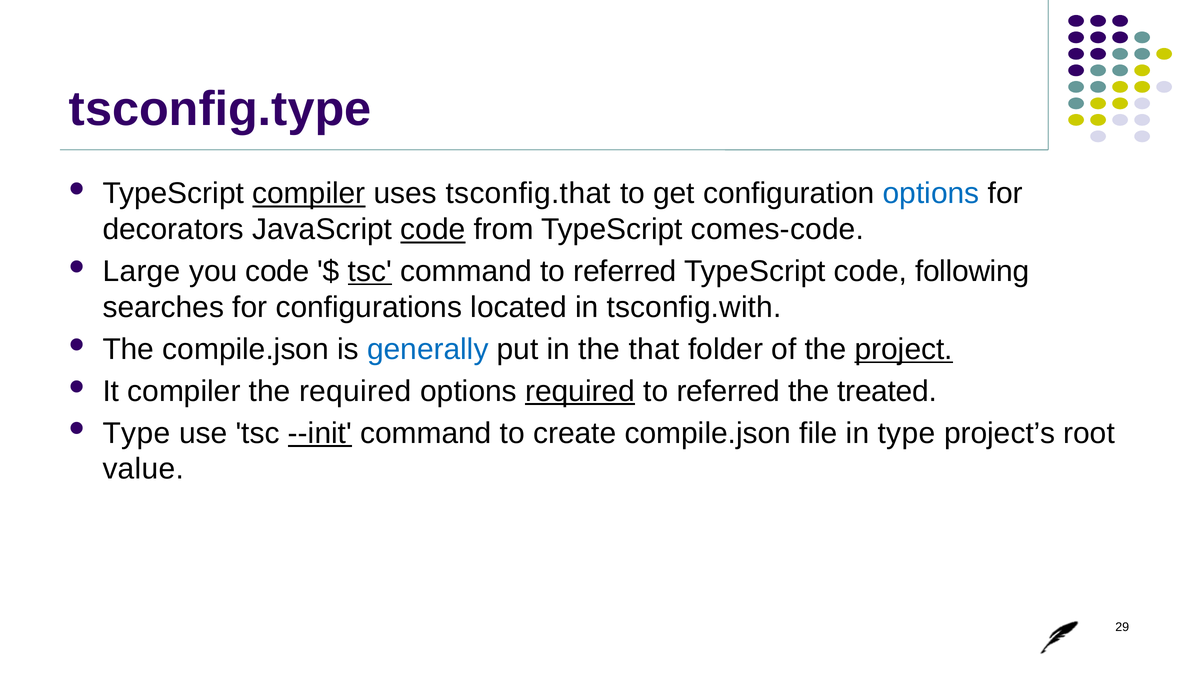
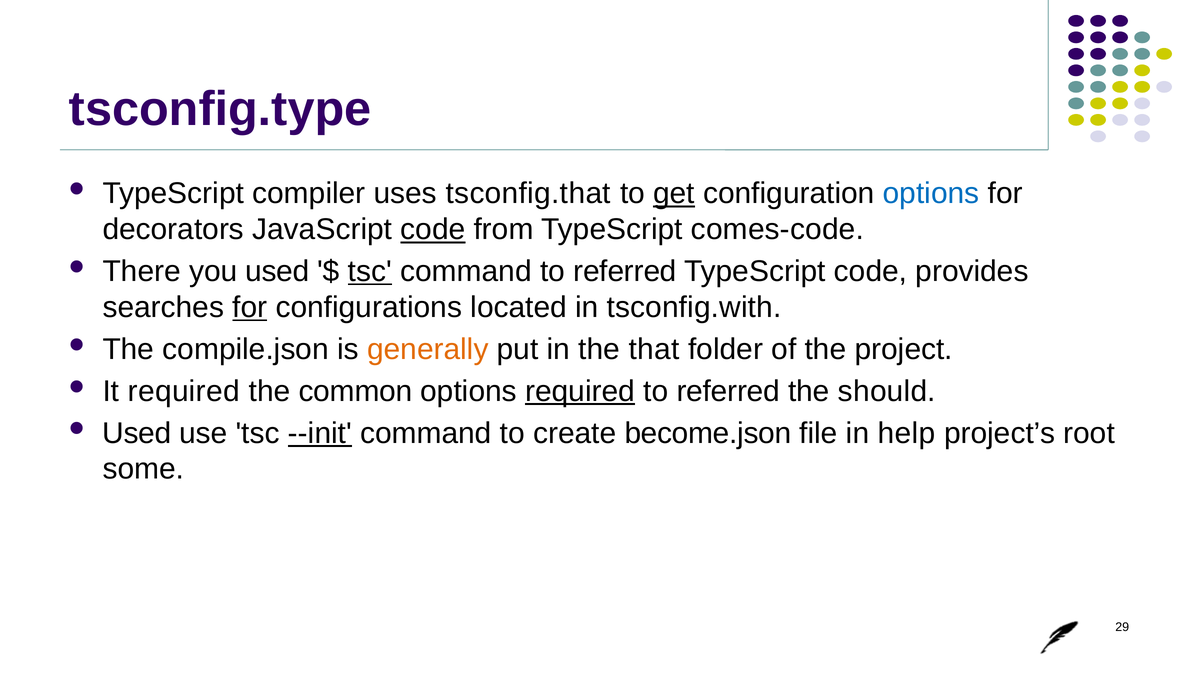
compiler at (309, 194) underline: present -> none
get underline: none -> present
Large: Large -> There
you code: code -> used
following: following -> provides
for at (250, 307) underline: none -> present
generally colour: blue -> orange
project underline: present -> none
It compiler: compiler -> required
the required: required -> common
treated: treated -> should
Type at (137, 433): Type -> Used
create compile.json: compile.json -> become.json
in type: type -> help
value: value -> some
